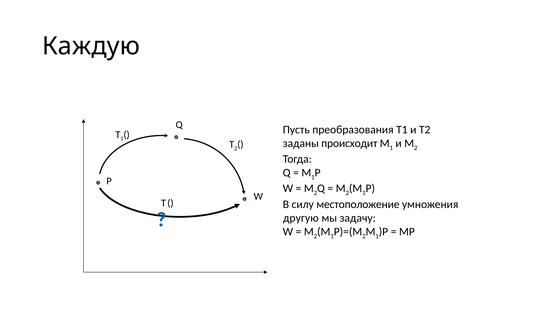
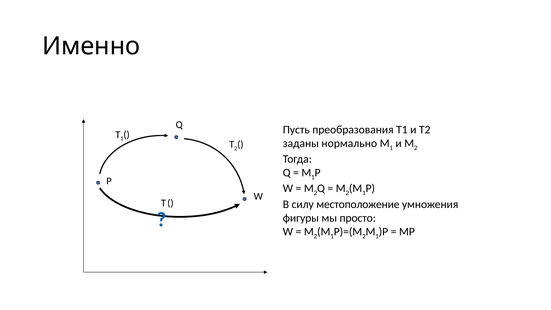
Каждую: Каждую -> Именно
происходит: происходит -> нормально
другую: другую -> фигуры
задачу: задачу -> просто
